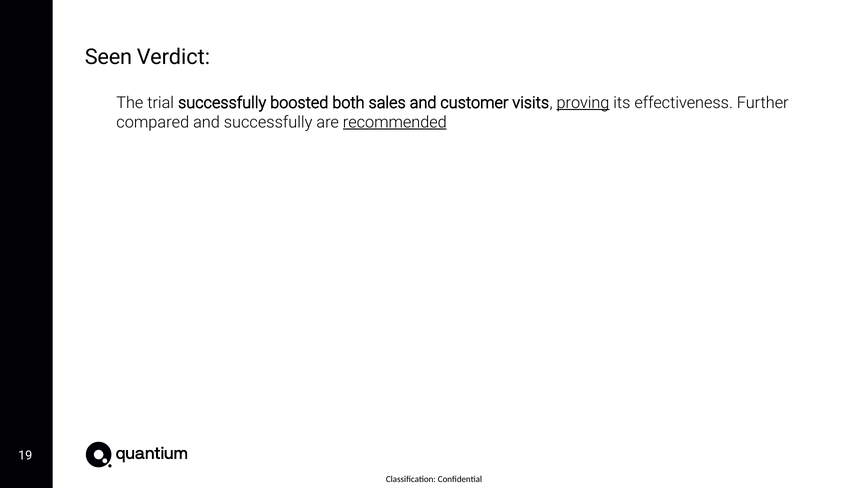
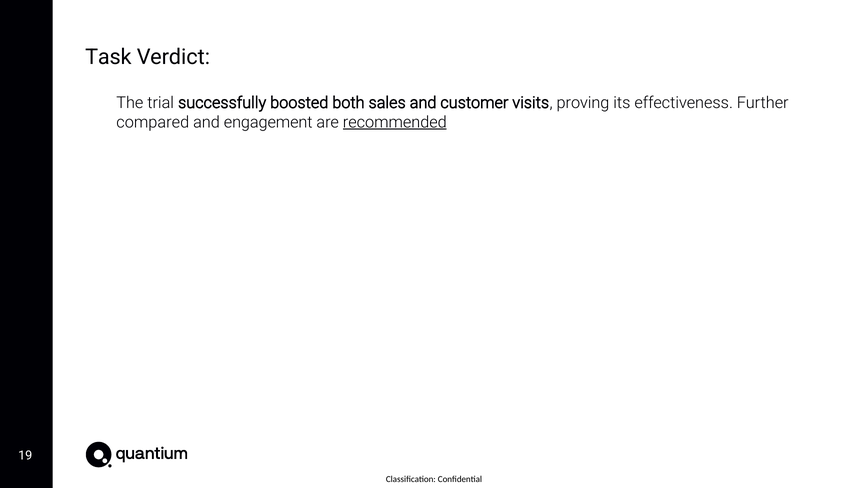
Seen: Seen -> Task
proving underline: present -> none
and successfully: successfully -> engagement
